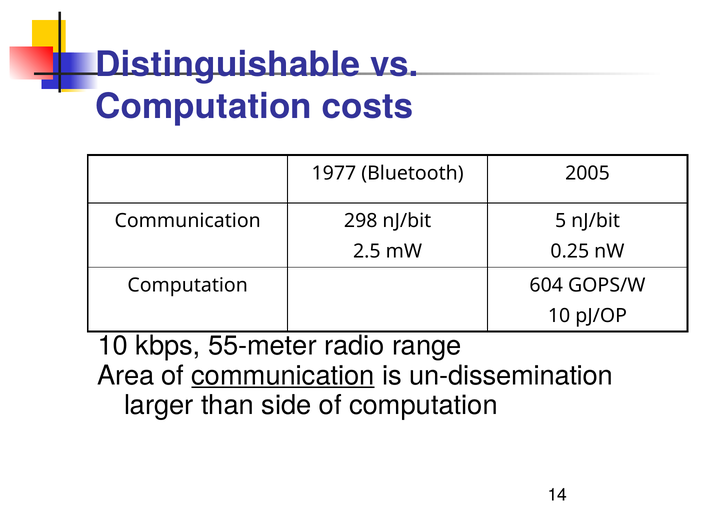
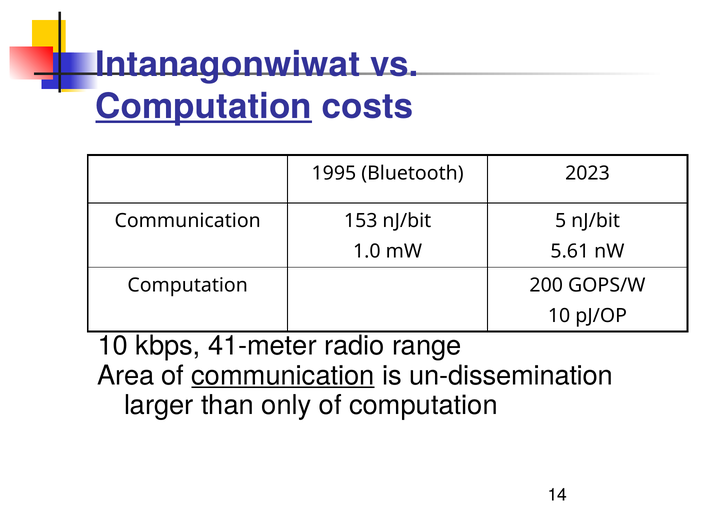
Distinguishable: Distinguishable -> Intanagonwiwat
Computation at (204, 107) underline: none -> present
1977: 1977 -> 1995
2005: 2005 -> 2023
298: 298 -> 153
2.5: 2.5 -> 1.0
0.25: 0.25 -> 5.61
604: 604 -> 200
55-meter: 55-meter -> 41-meter
side: side -> only
